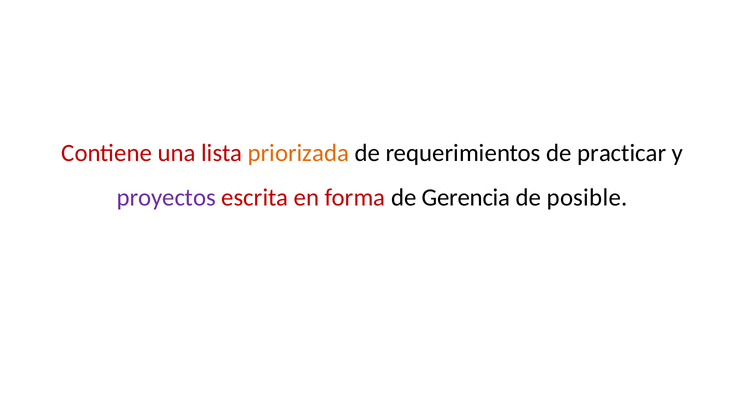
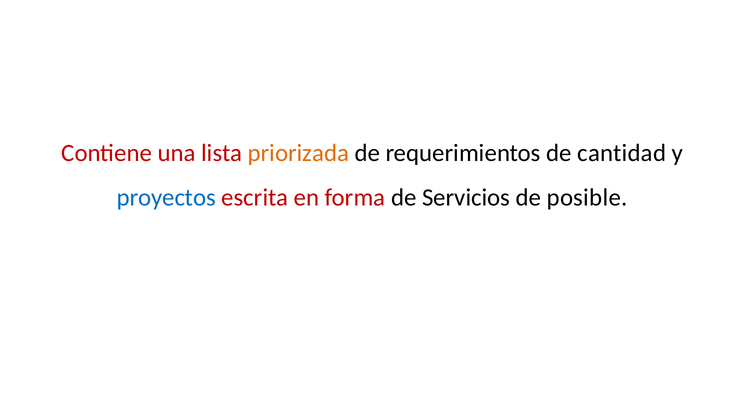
practicar: practicar -> cantidad
proyectos colour: purple -> blue
Gerencia: Gerencia -> Servicios
